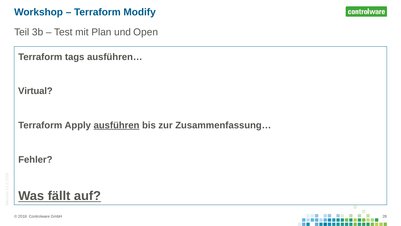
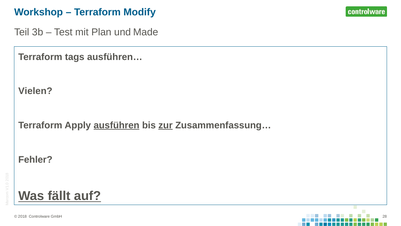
Open: Open -> Made
Virtual: Virtual -> Vielen
zur underline: none -> present
